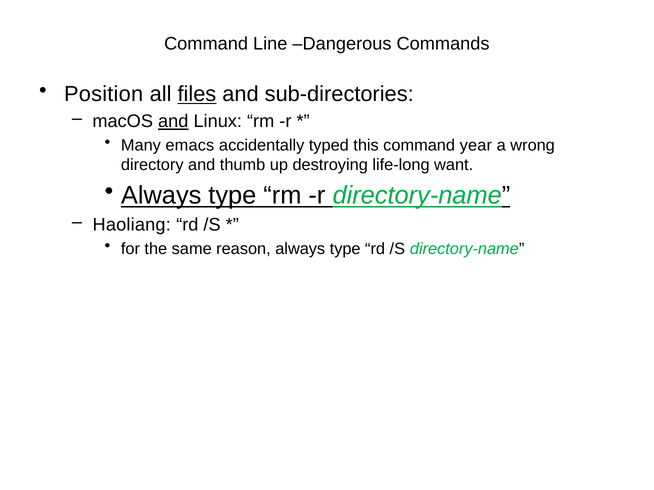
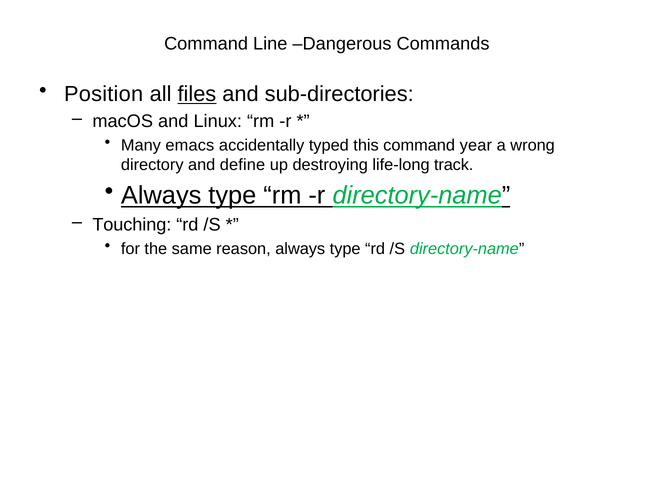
and at (173, 122) underline: present -> none
thumb: thumb -> define
want: want -> track
Haoliang: Haoliang -> Touching
